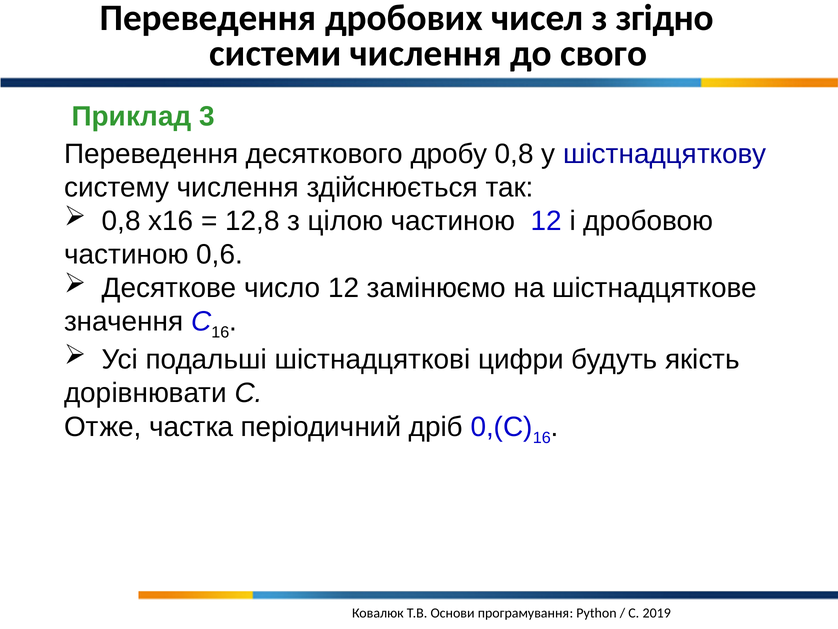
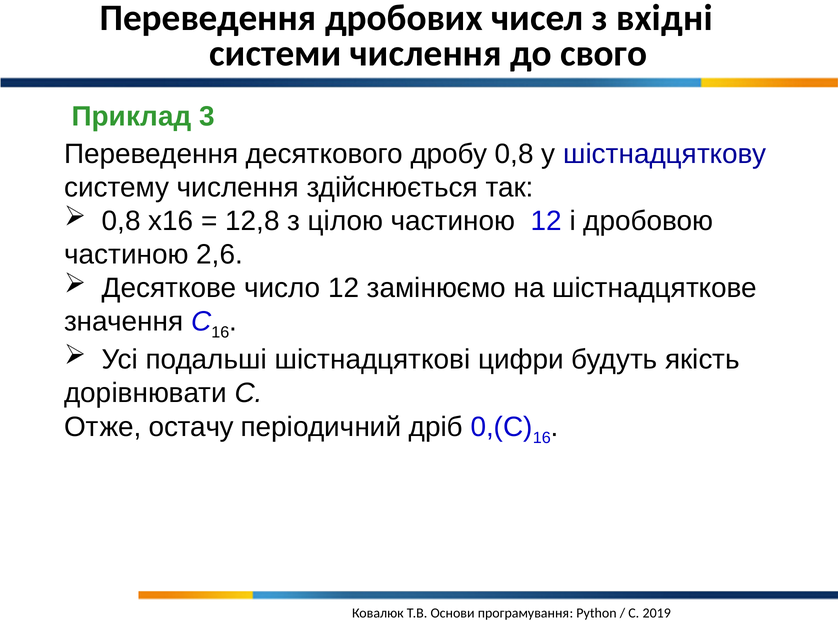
згідно: згідно -> вхідні
0,6: 0,6 -> 2,6
частка: частка -> остачу
